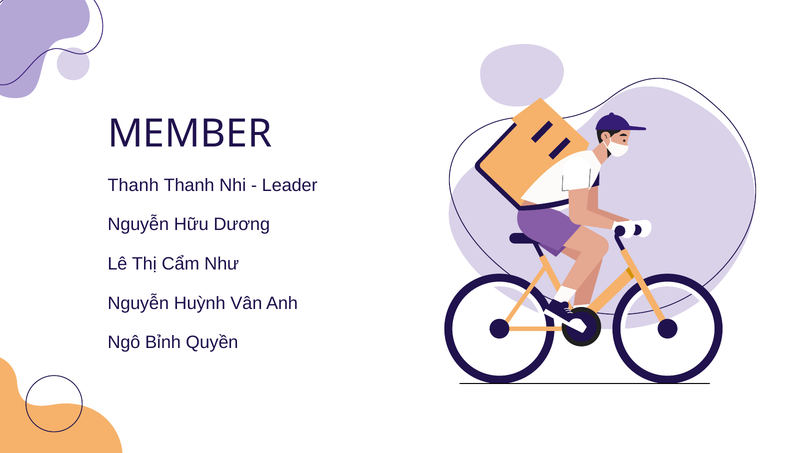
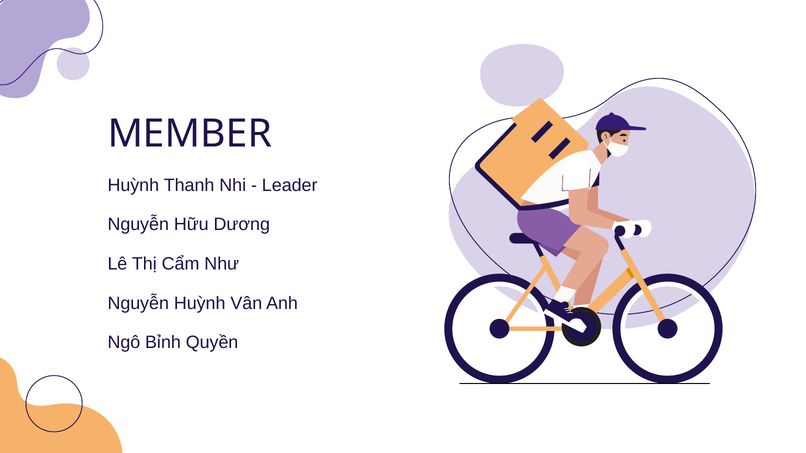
Thanh at (133, 185): Thanh -> Huỳnh
